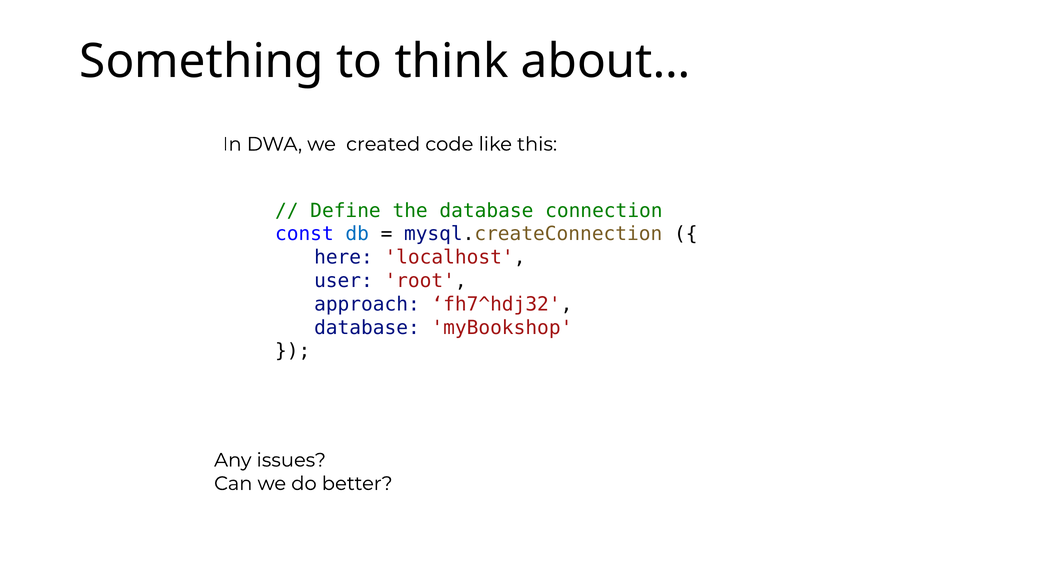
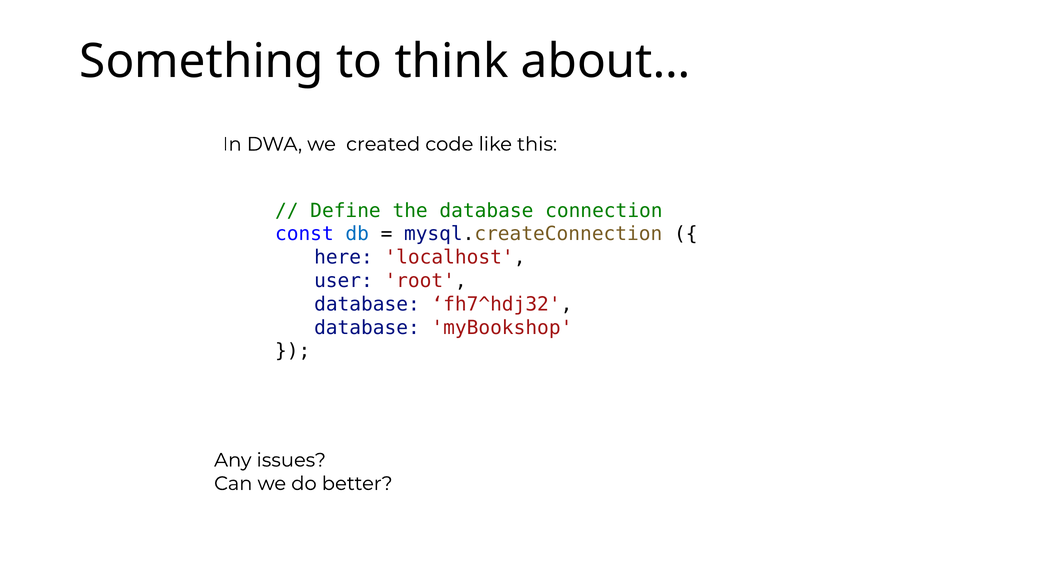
approach at (367, 304): approach -> database
